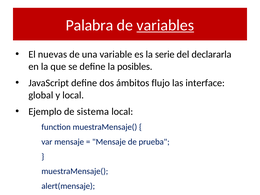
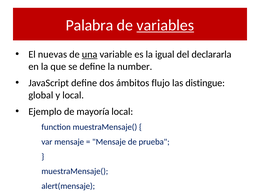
una underline: none -> present
serie: serie -> igual
posibles: posibles -> number
interface: interface -> distingue
sistema: sistema -> mayoría
